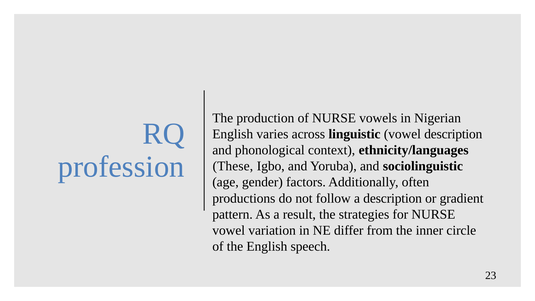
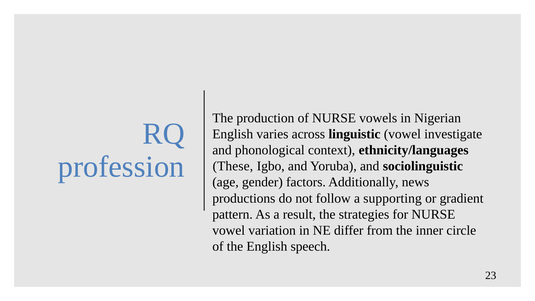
vowel description: description -> investigate
often: often -> news
a description: description -> supporting
